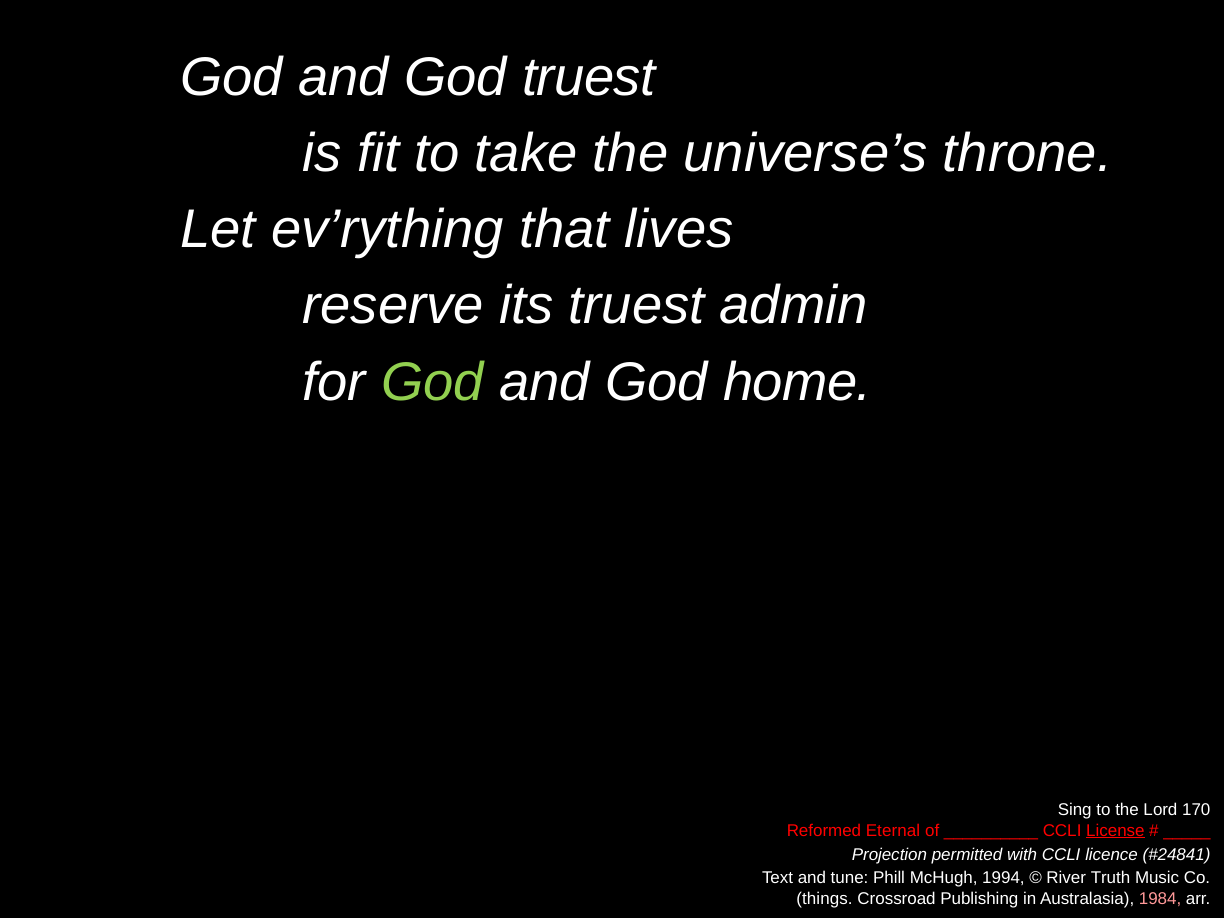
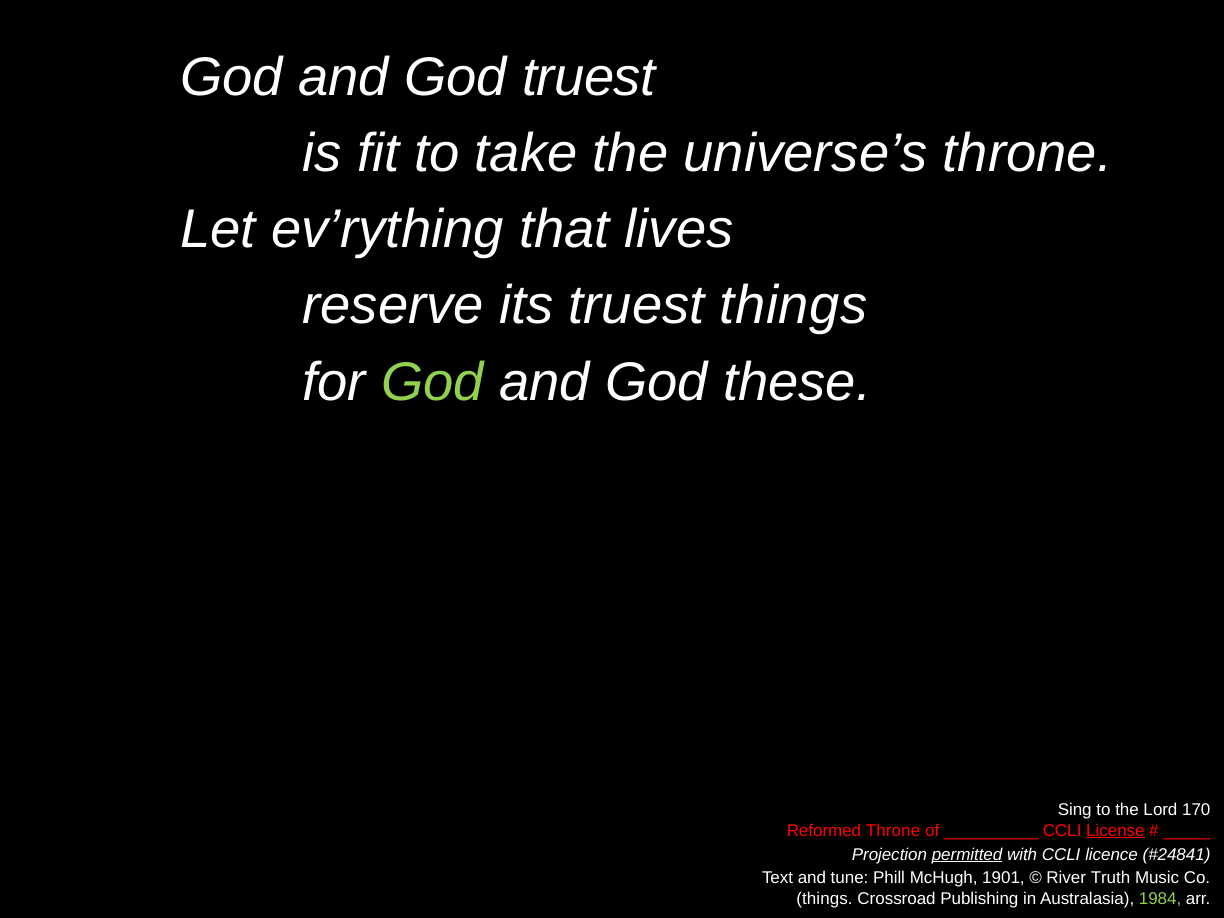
truest admin: admin -> things
home: home -> these
Reformed Eternal: Eternal -> Throne
permitted underline: none -> present
1994: 1994 -> 1901
1984 colour: pink -> light green
